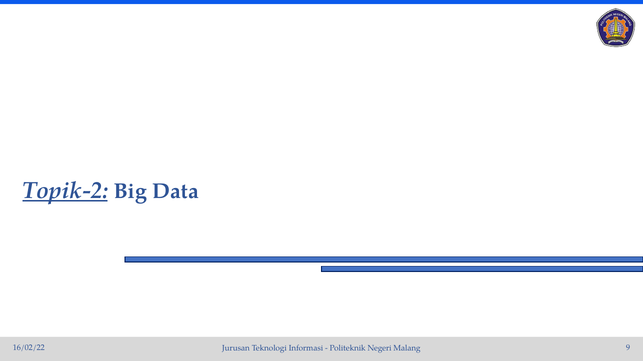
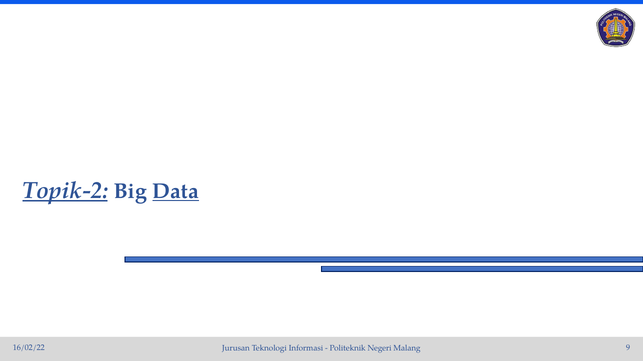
Data underline: none -> present
